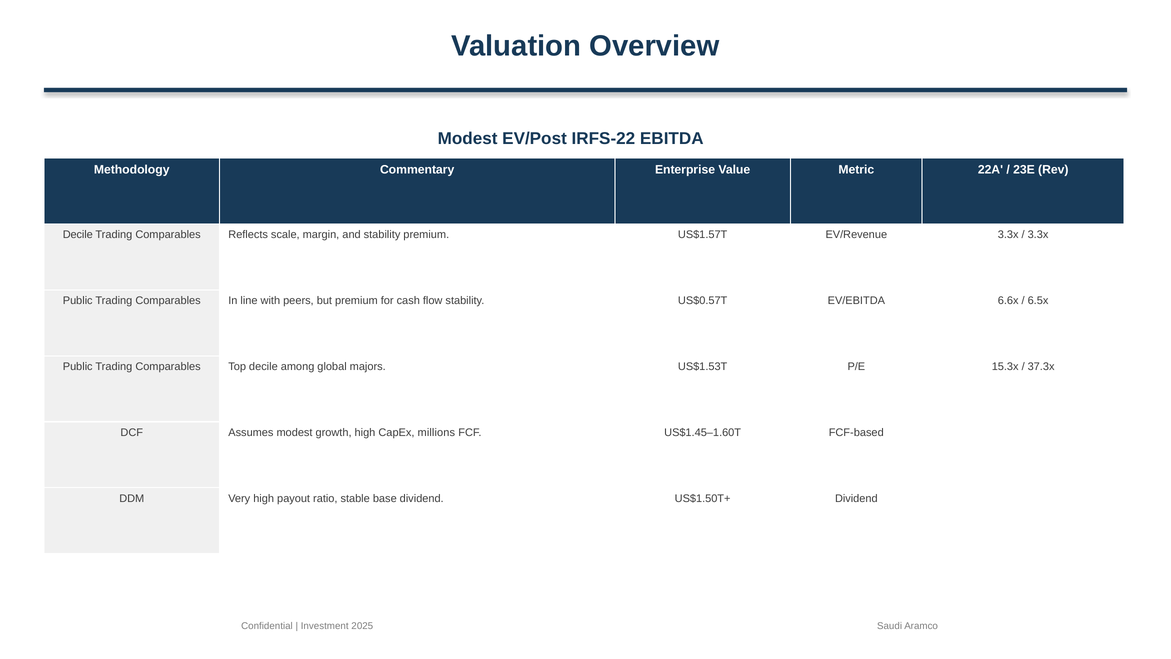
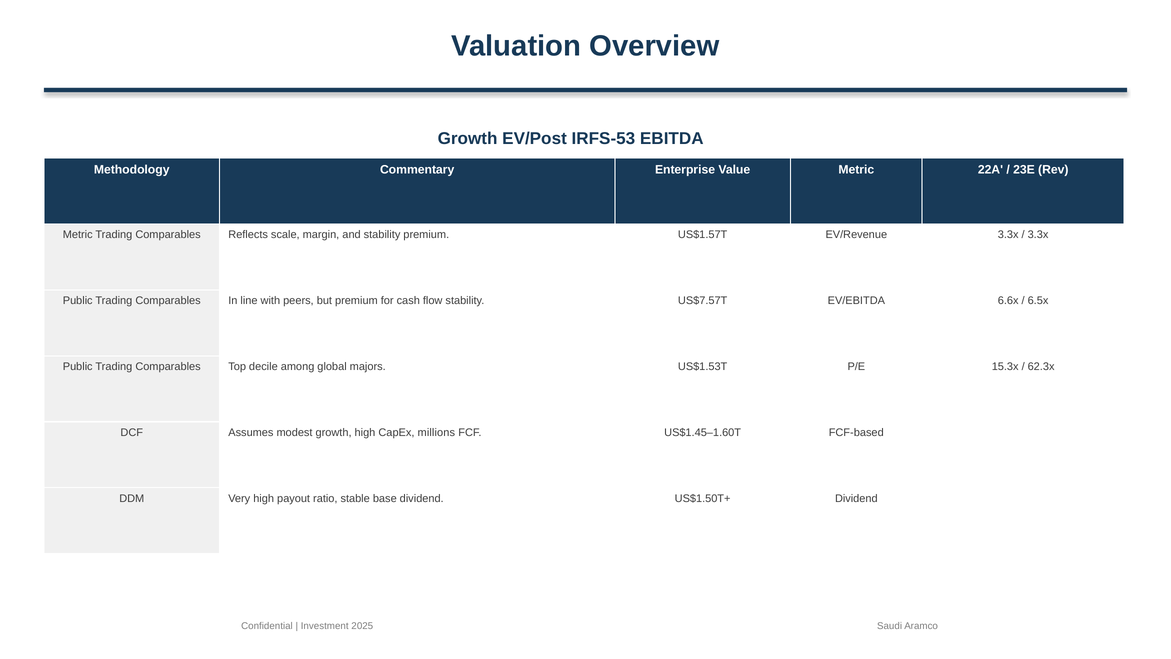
Modest at (468, 139): Modest -> Growth
IRFS-22: IRFS-22 -> IRFS-53
Decile at (78, 235): Decile -> Metric
US$0.57T: US$0.57T -> US$7.57T
37.3x: 37.3x -> 62.3x
